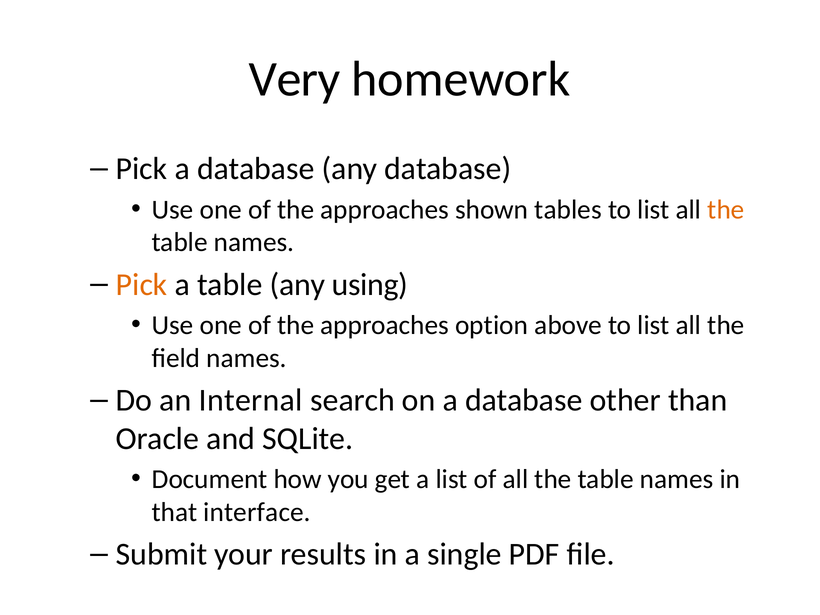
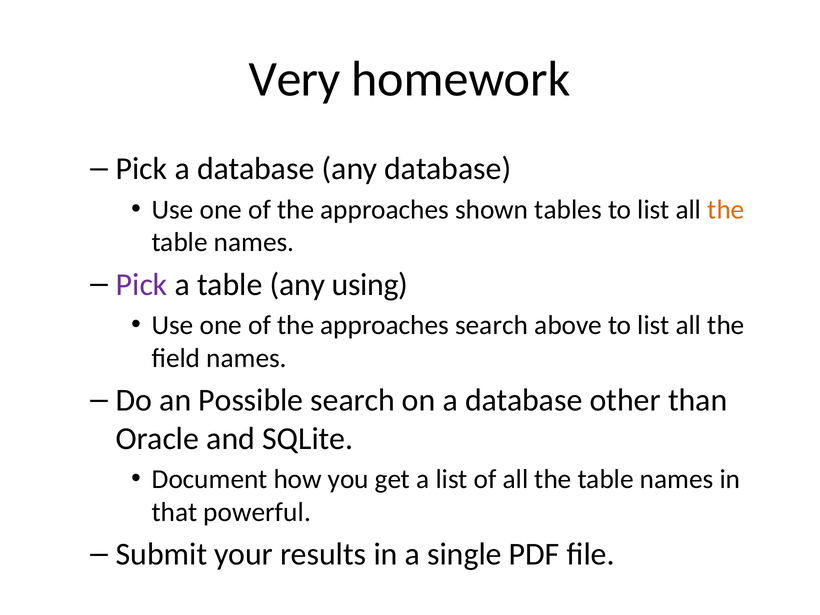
Pick at (142, 285) colour: orange -> purple
approaches option: option -> search
Internal: Internal -> Possible
interface: interface -> powerful
